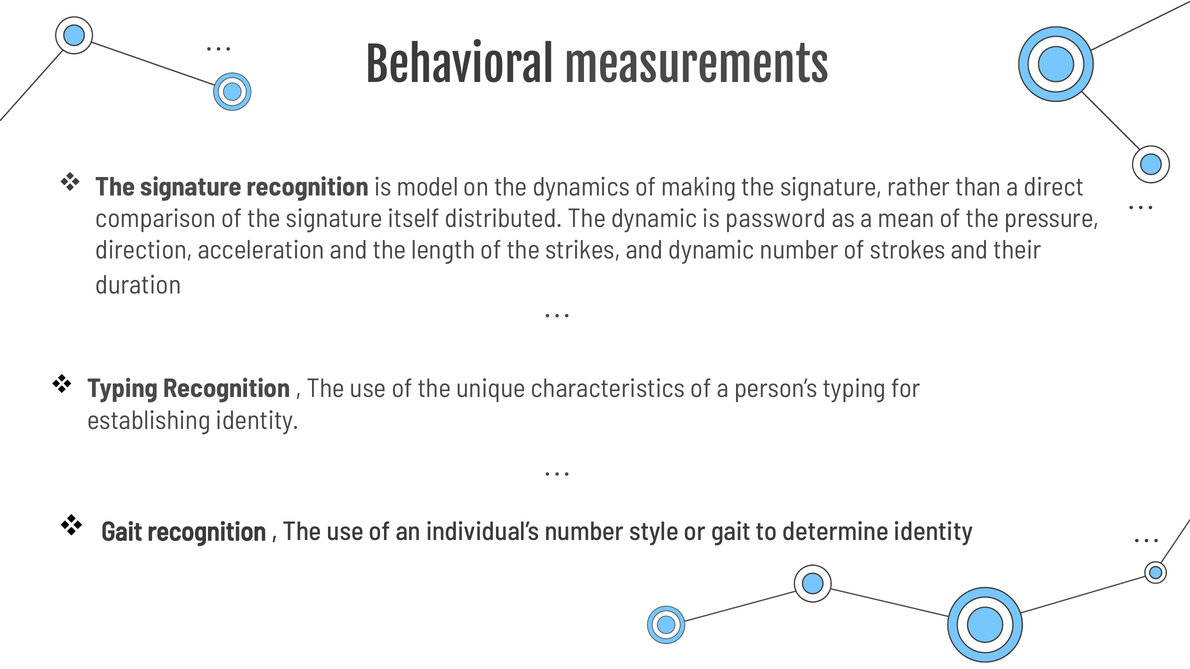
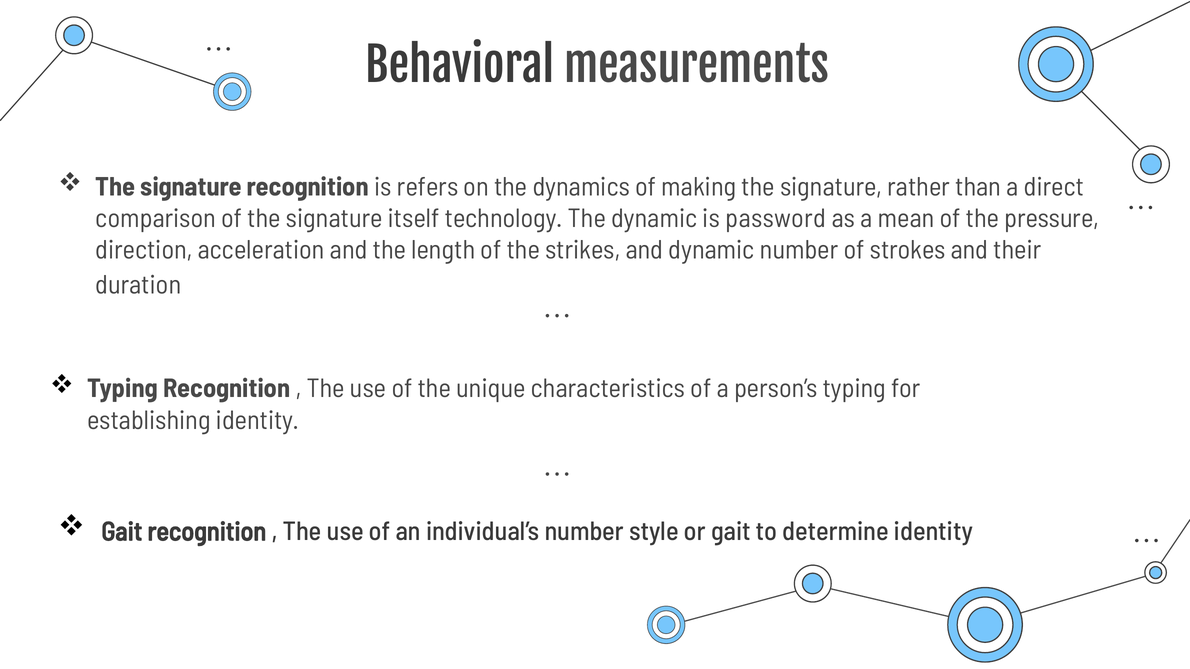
model: model -> refers
distributed: distributed -> technology
